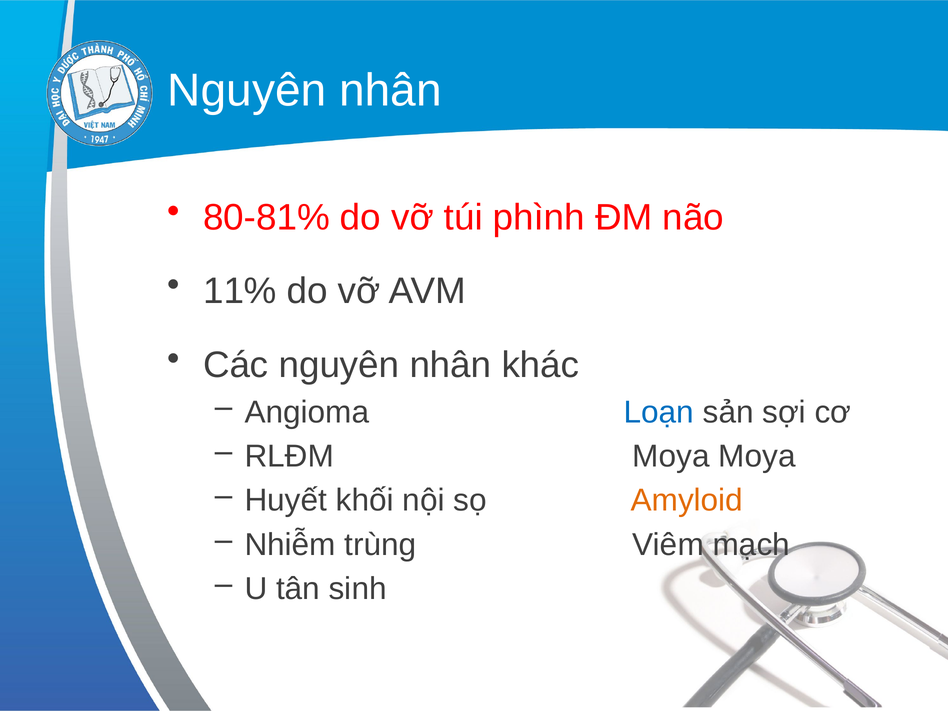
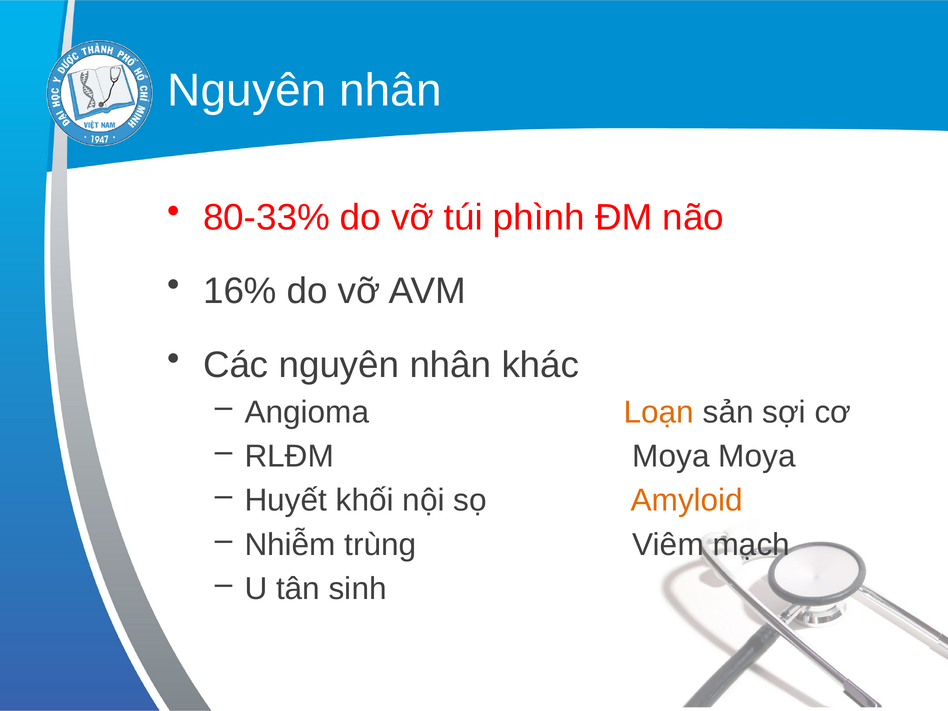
80-81%: 80-81% -> 80-33%
11%: 11% -> 16%
Loạn colour: blue -> orange
